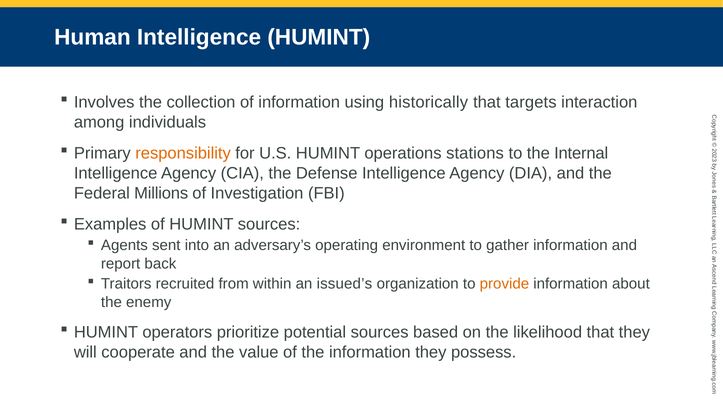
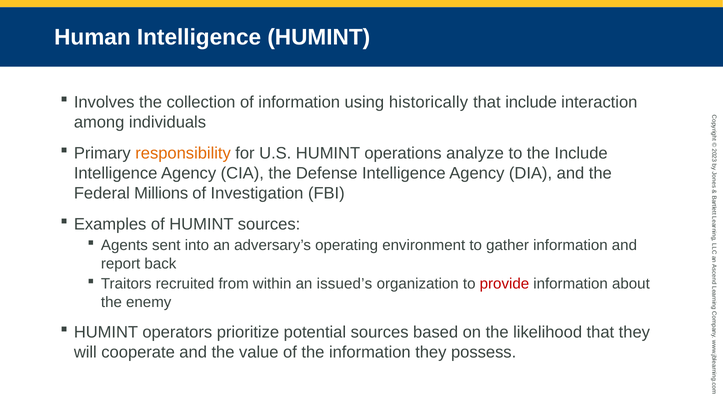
that targets: targets -> include
stations: stations -> analyze
the Internal: Internal -> Include
provide colour: orange -> red
